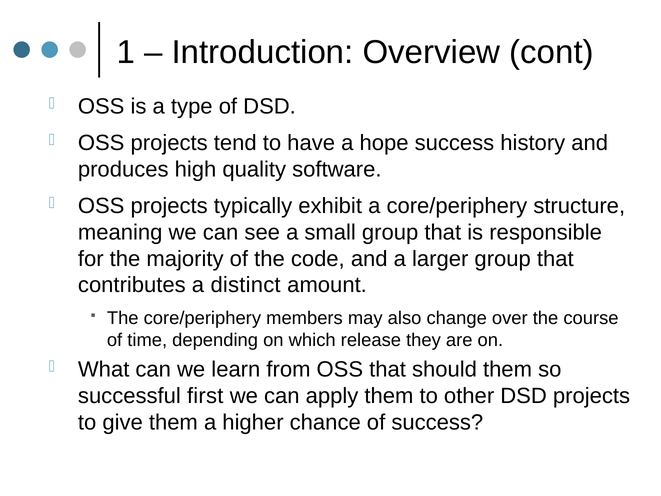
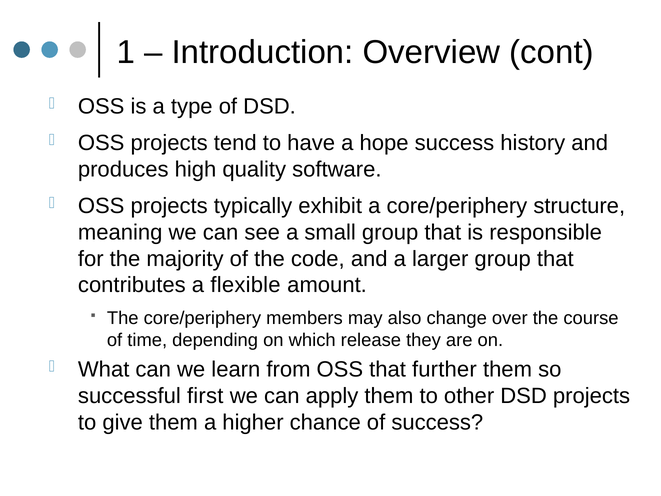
distinct: distinct -> flexible
should: should -> further
